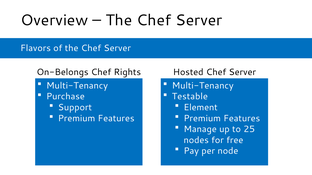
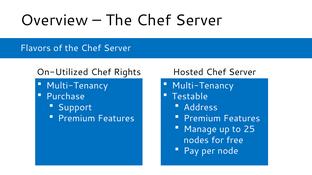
On-Belongs: On-Belongs -> On-Utilized
Element: Element -> Address
